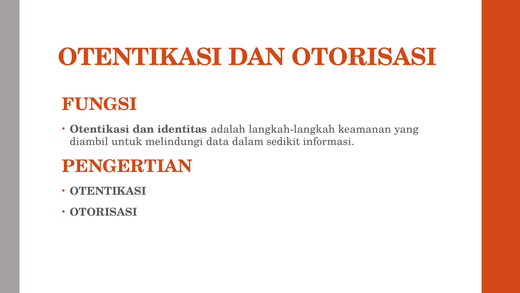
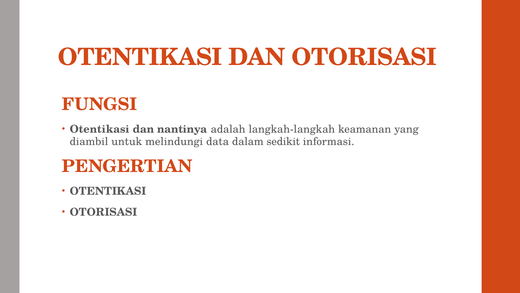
identitas: identitas -> nantinya
